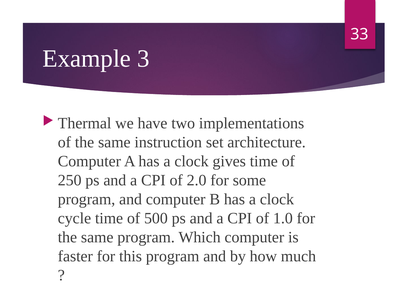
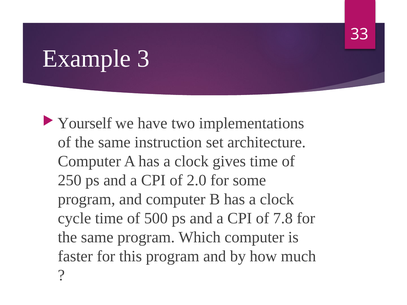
Thermal: Thermal -> Yourself
1.0: 1.0 -> 7.8
